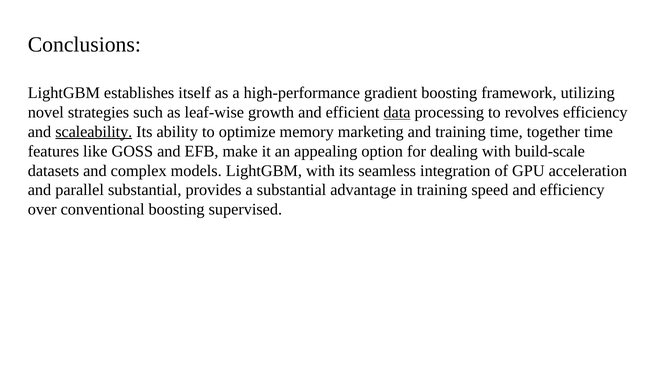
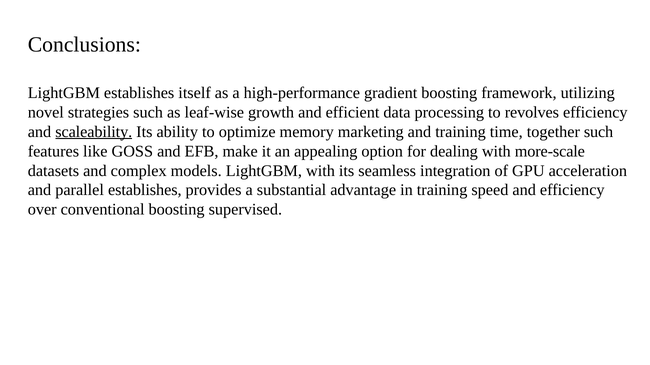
data underline: present -> none
together time: time -> such
build-scale: build-scale -> more-scale
parallel substantial: substantial -> establishes
